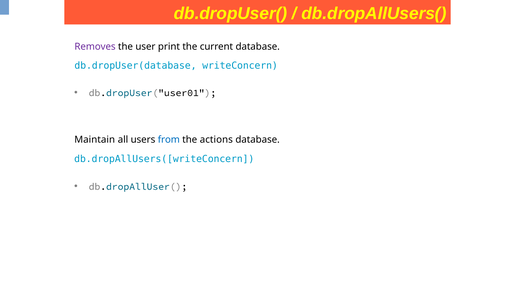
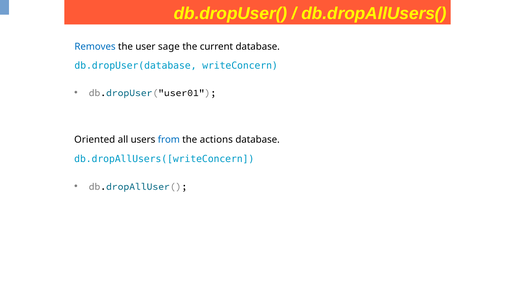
Removes colour: purple -> blue
print: print -> sage
Maintain: Maintain -> Oriented
